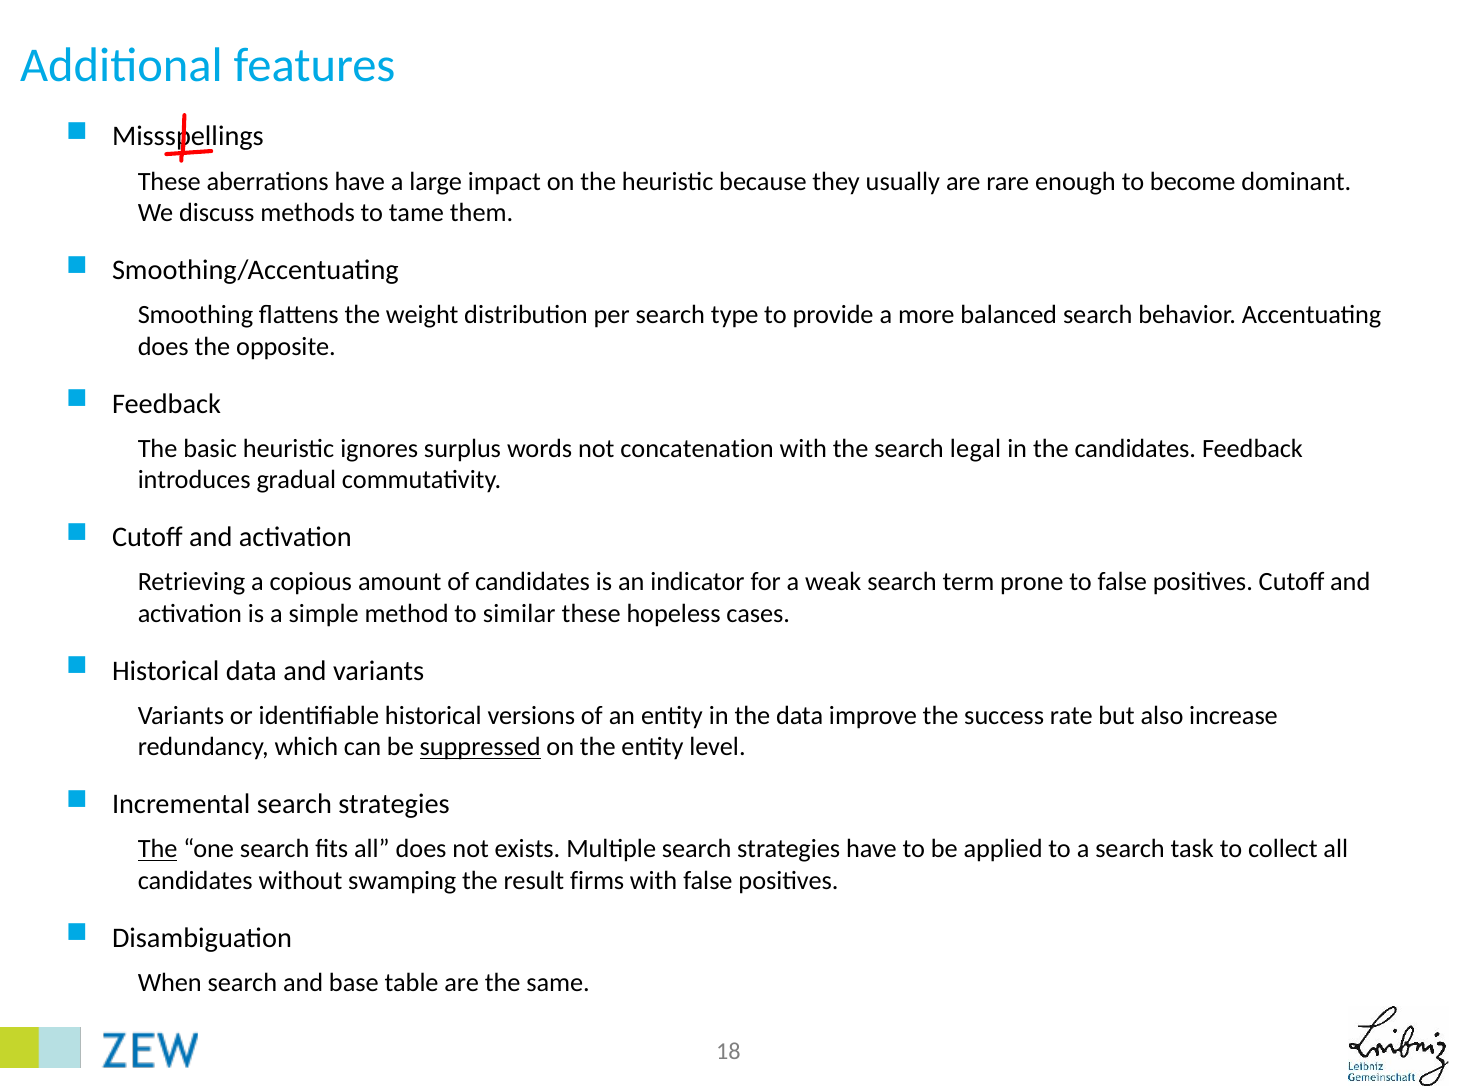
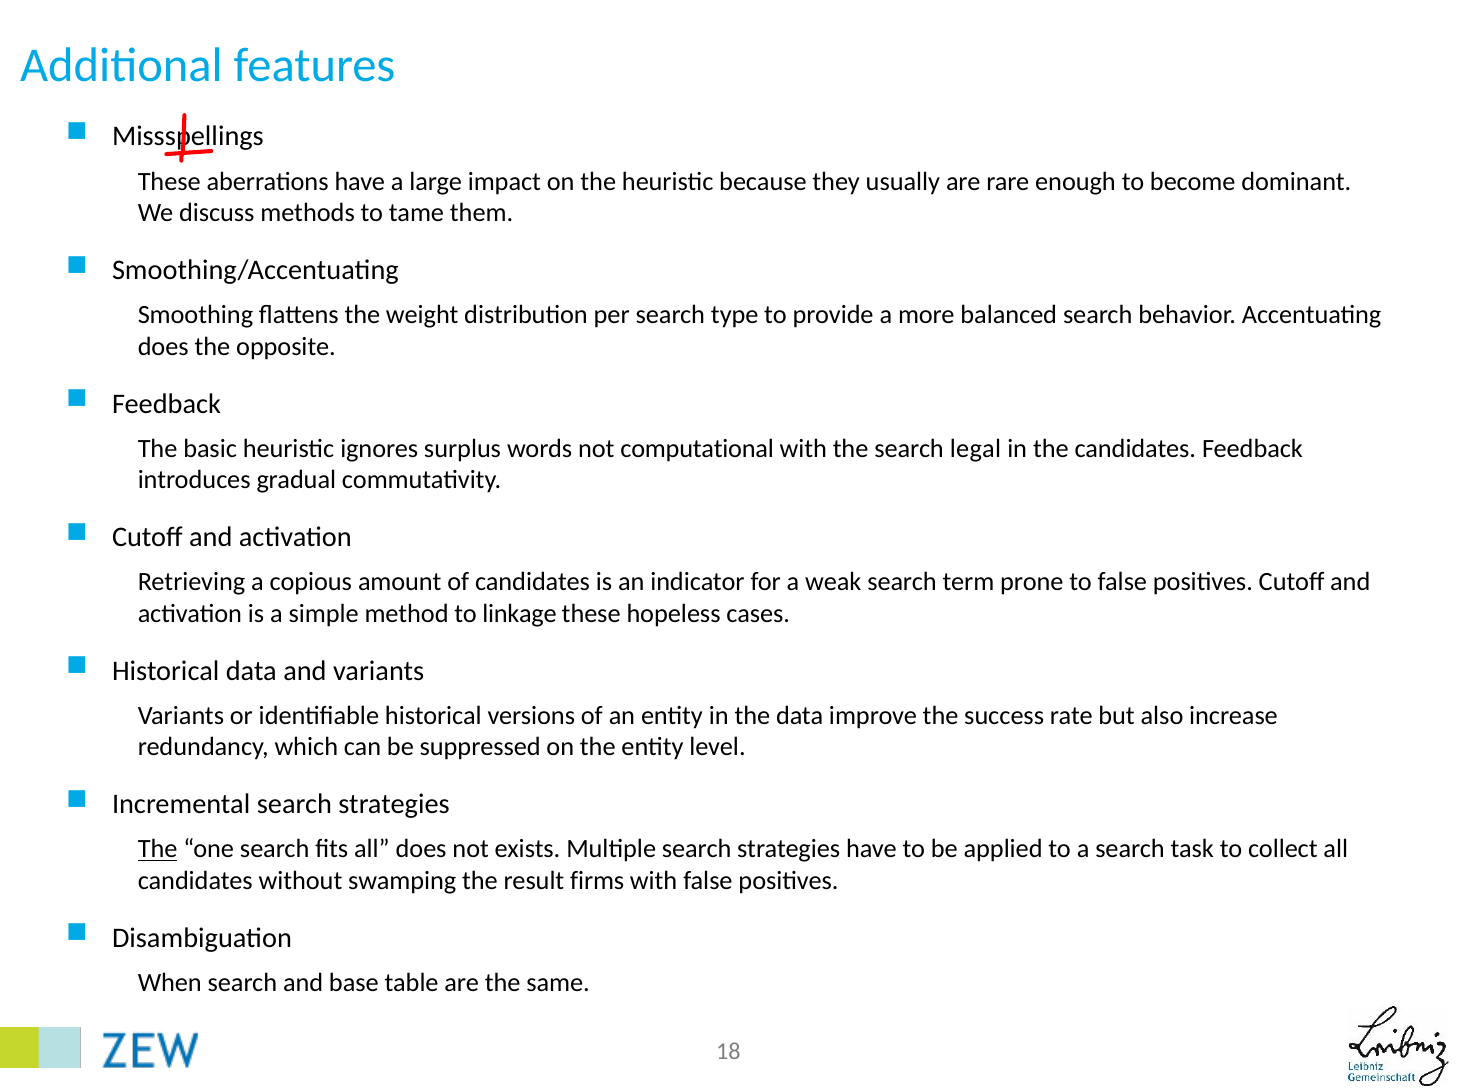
concatenation: concatenation -> computational
similar: similar -> linkage
suppressed underline: present -> none
